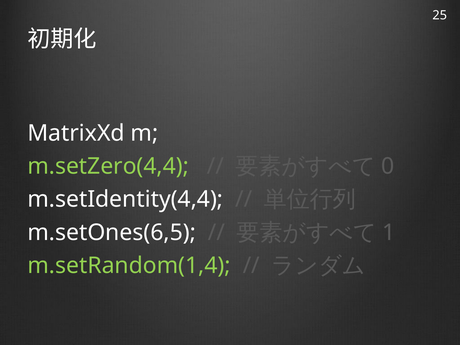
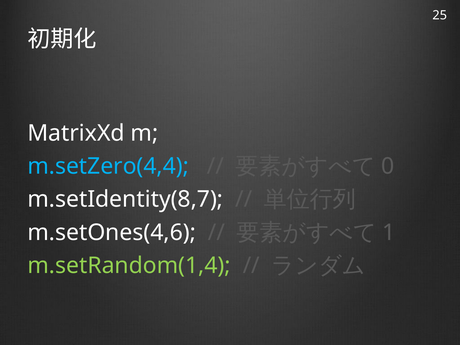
m.setZero(4,4 colour: light green -> light blue
m.setIdentity(4,4: m.setIdentity(4,4 -> m.setIdentity(8,7
m.setOnes(6,5: m.setOnes(6,5 -> m.setOnes(4,6
